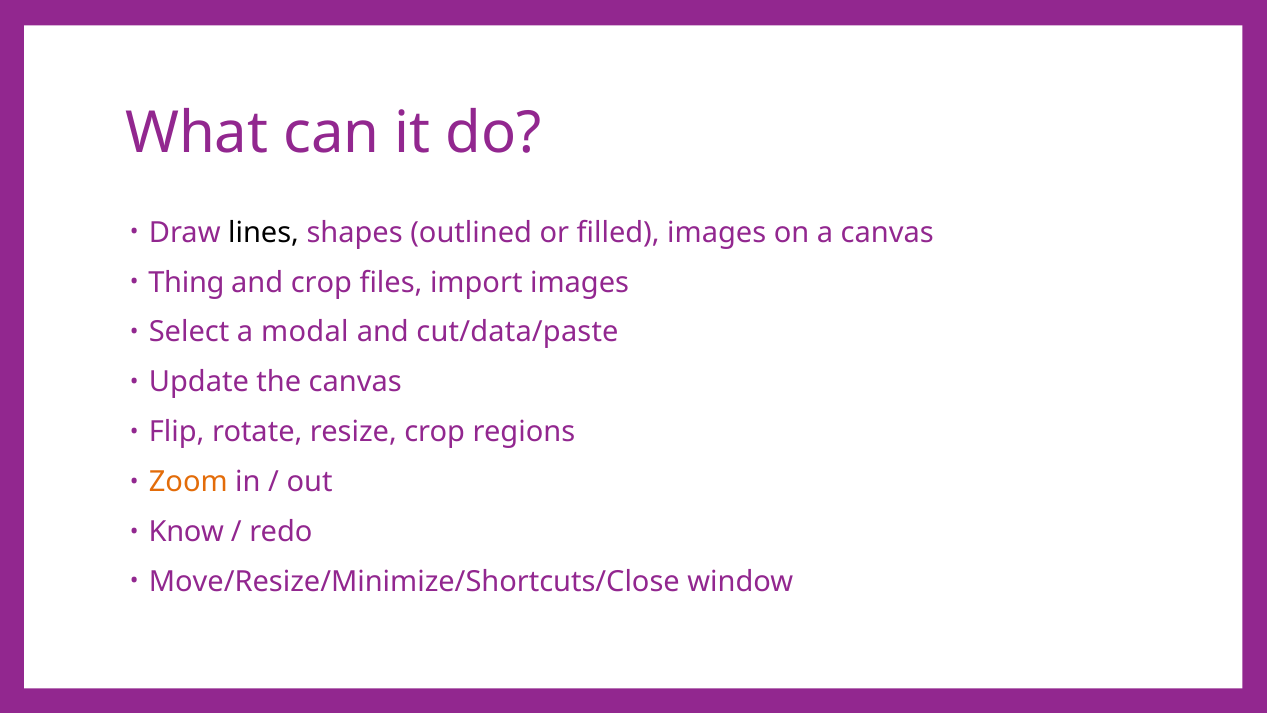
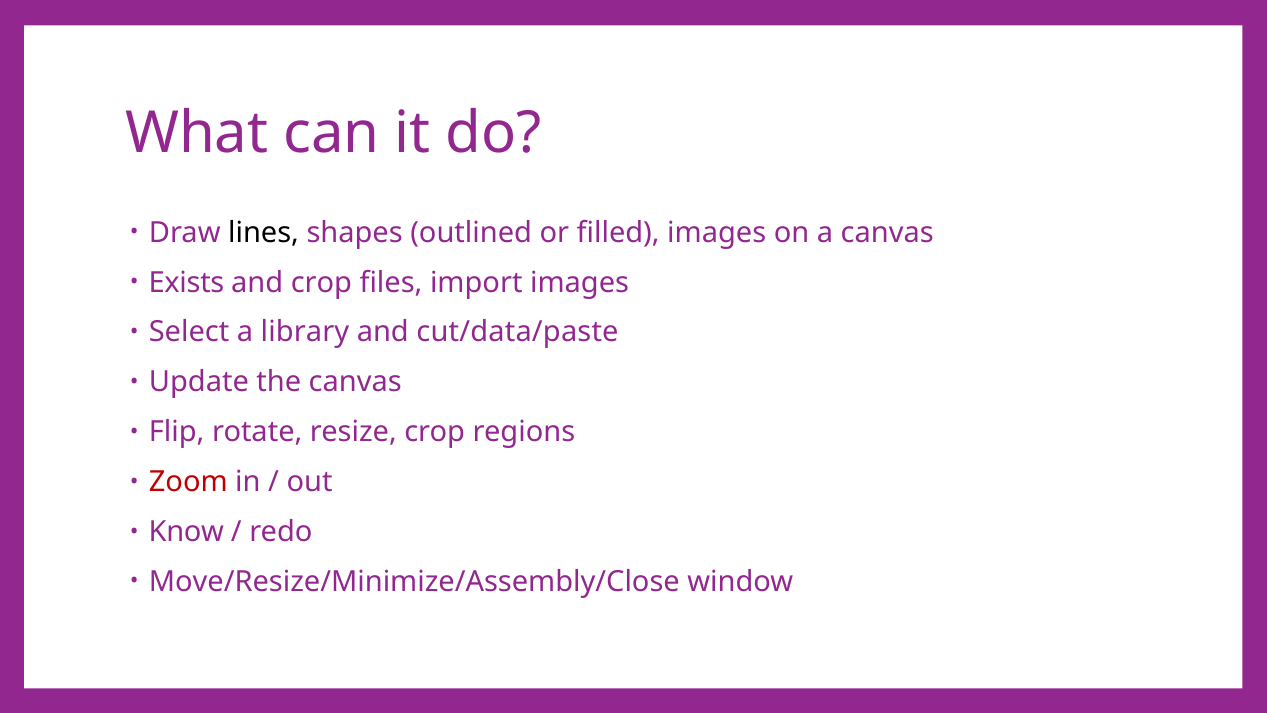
Thing: Thing -> Exists
modal: modal -> library
Zoom colour: orange -> red
Move/Resize/Minimize/Shortcuts/Close: Move/Resize/Minimize/Shortcuts/Close -> Move/Resize/Minimize/Assembly/Close
